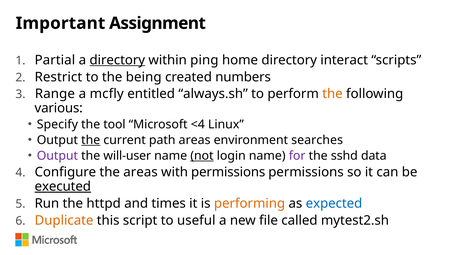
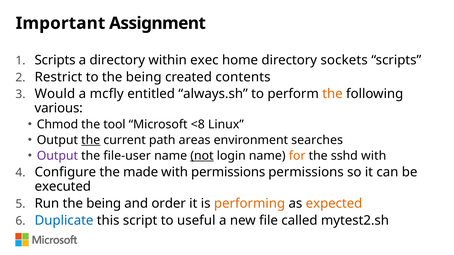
Partial at (55, 60): Partial -> Scripts
directory at (117, 60) underline: present -> none
ping: ping -> exec
interact: interact -> sockets
numbers: numbers -> contents
Range: Range -> Would
Specify: Specify -> Chmod
<4: <4 -> <8
will-user: will-user -> file-user
for colour: purple -> orange
sshd data: data -> with
the areas: areas -> made
executed underline: present -> none
Run the httpd: httpd -> being
times: times -> order
expected colour: blue -> orange
Duplicate colour: orange -> blue
